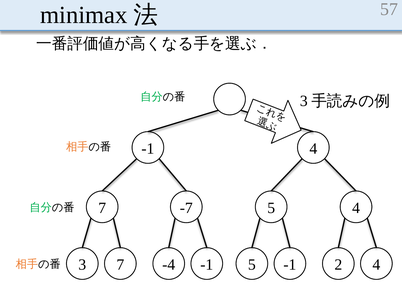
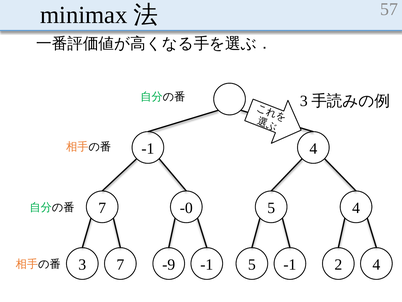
-7: -7 -> -0
-4: -4 -> -9
